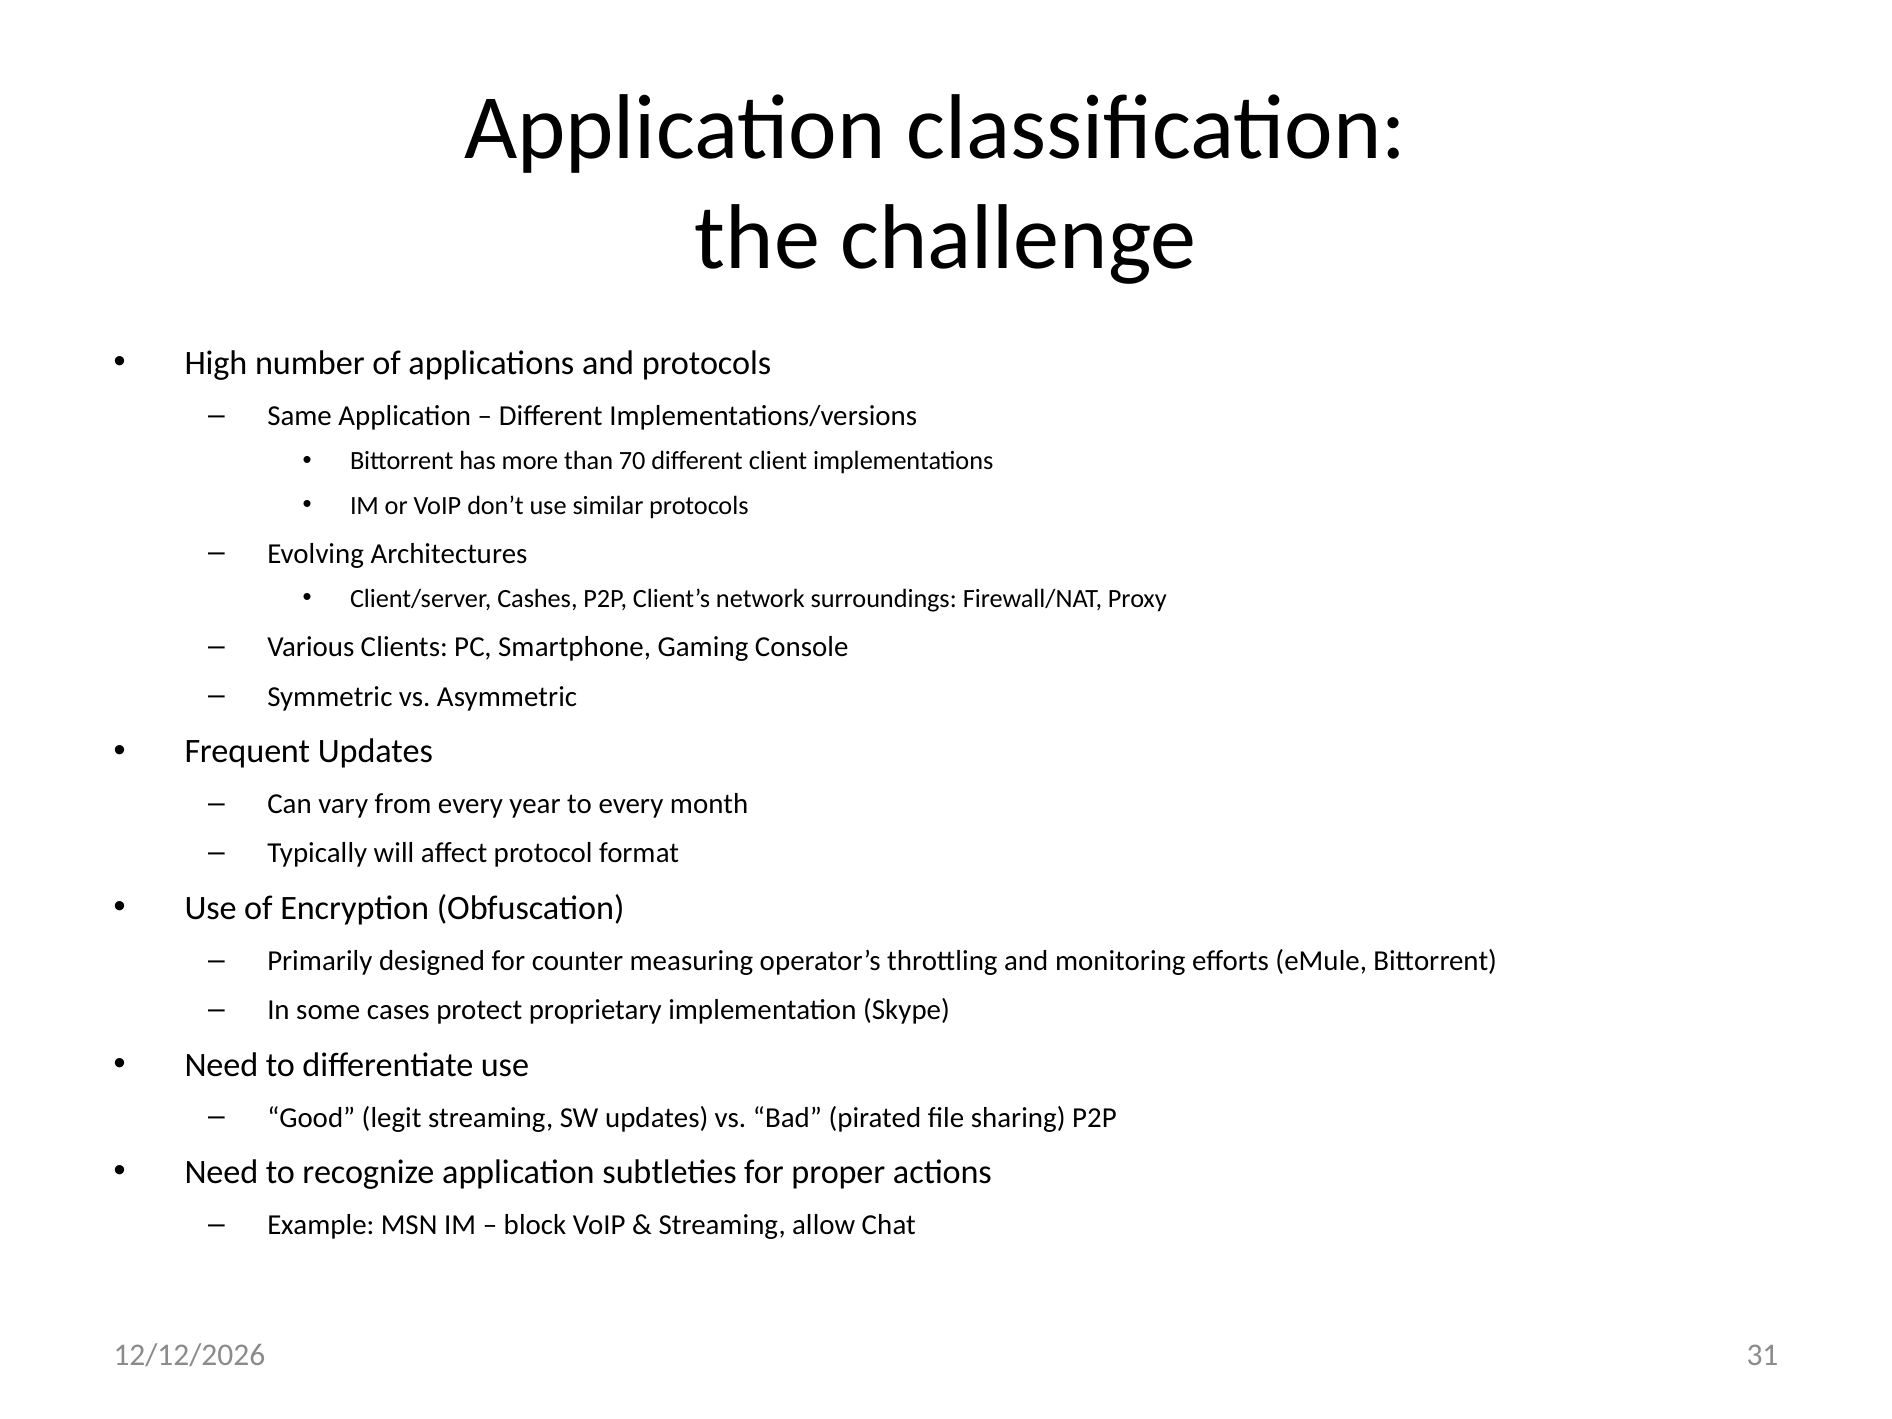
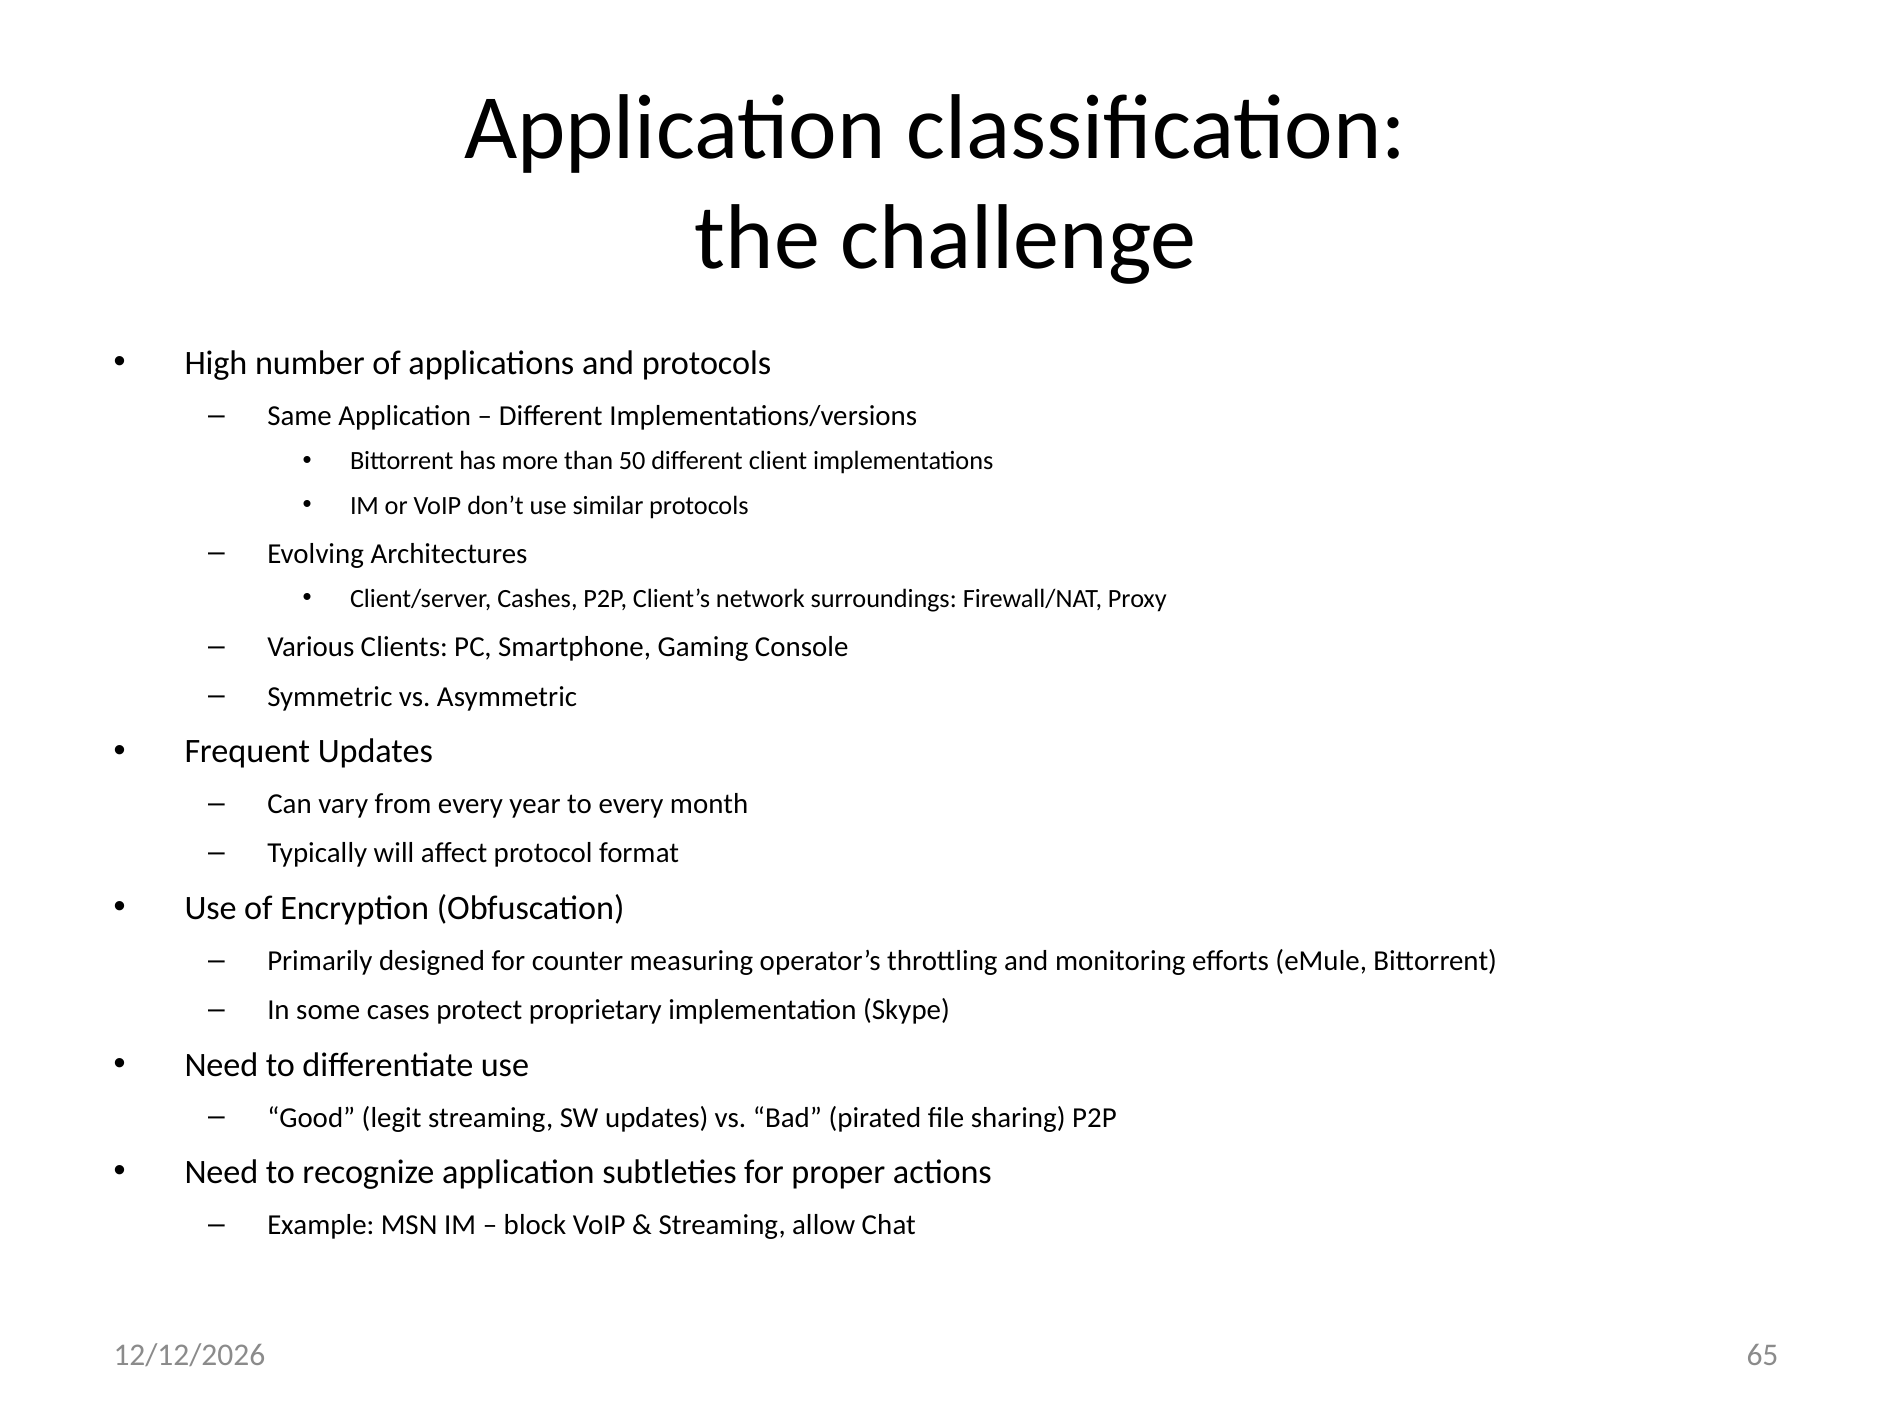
70: 70 -> 50
31: 31 -> 65
